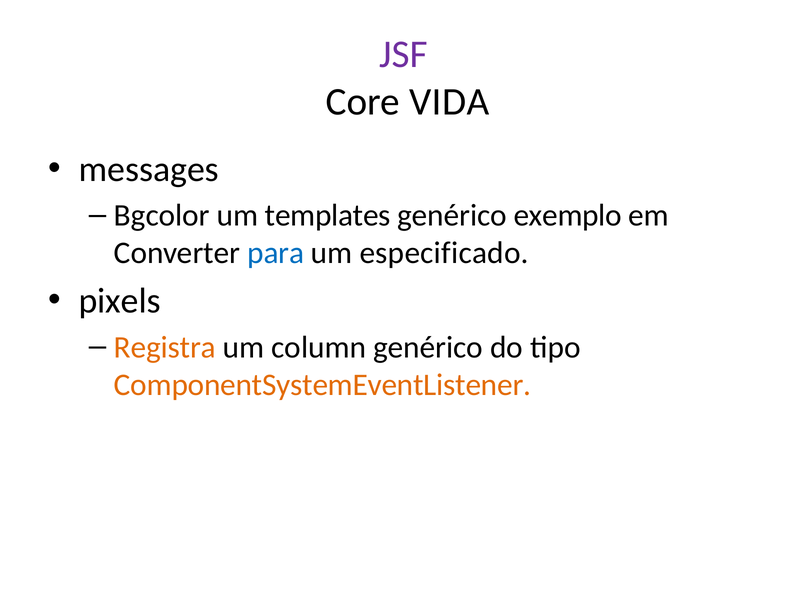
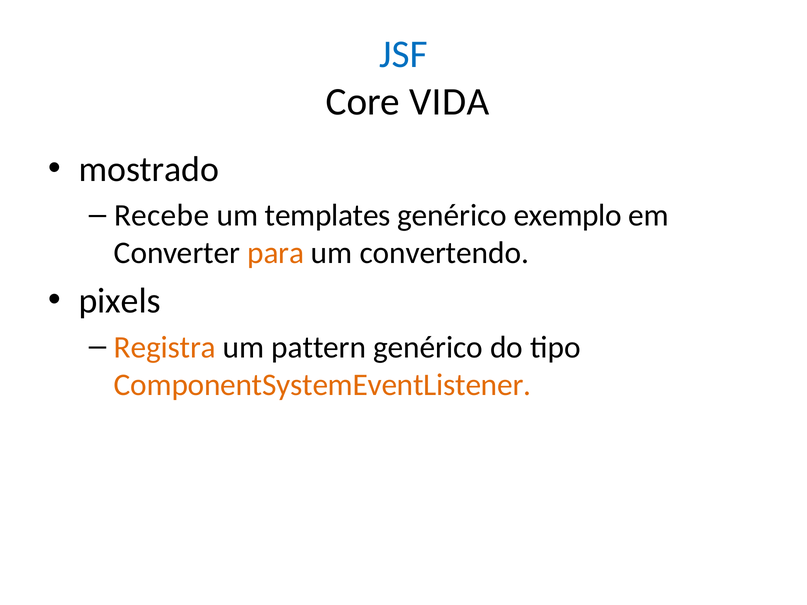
JSF colour: purple -> blue
messages: messages -> mostrado
Bgcolor: Bgcolor -> Recebe
para colour: blue -> orange
especificado: especificado -> convertendo
column: column -> pattern
